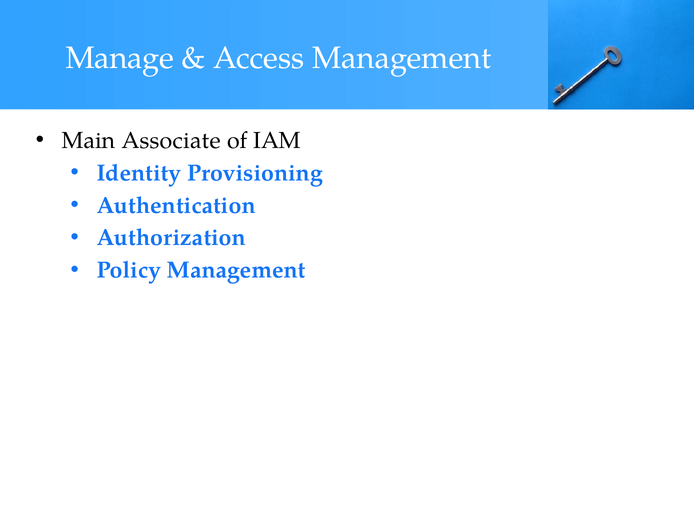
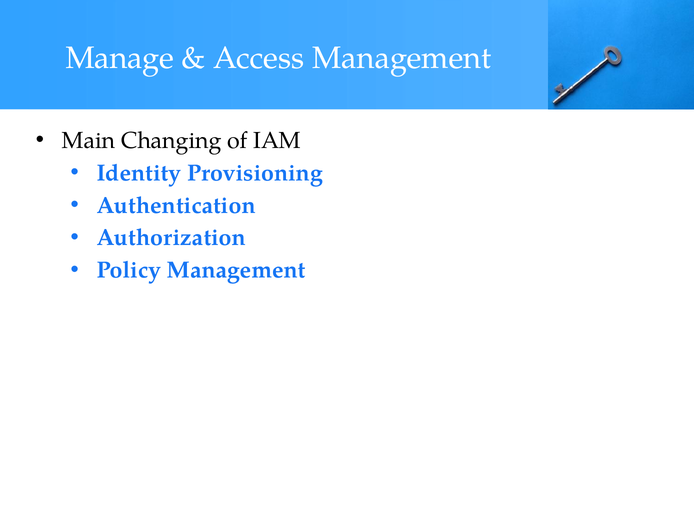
Associate: Associate -> Changing
